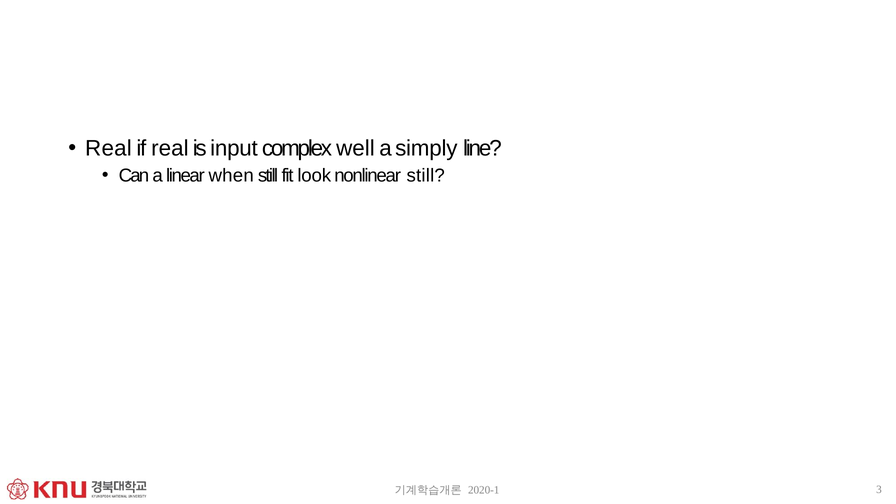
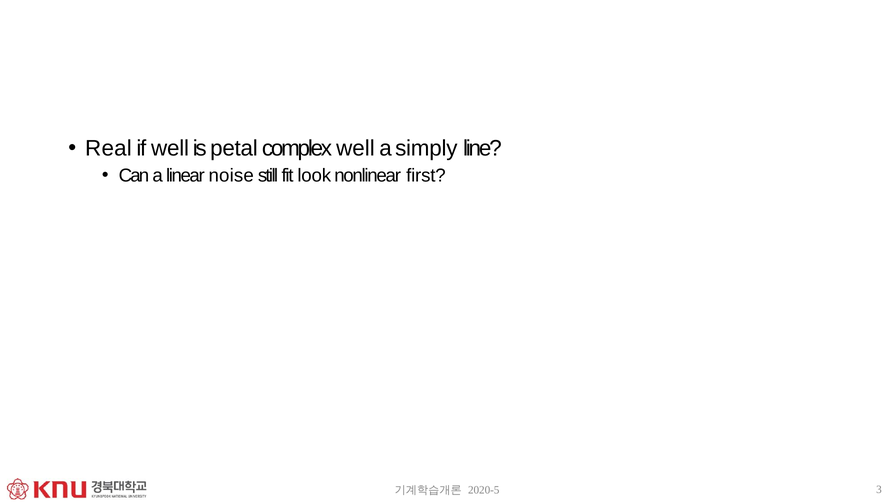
if real: real -> well
input: input -> petal
when: when -> noise
nonlinear still: still -> first
2020-1: 2020-1 -> 2020-5
